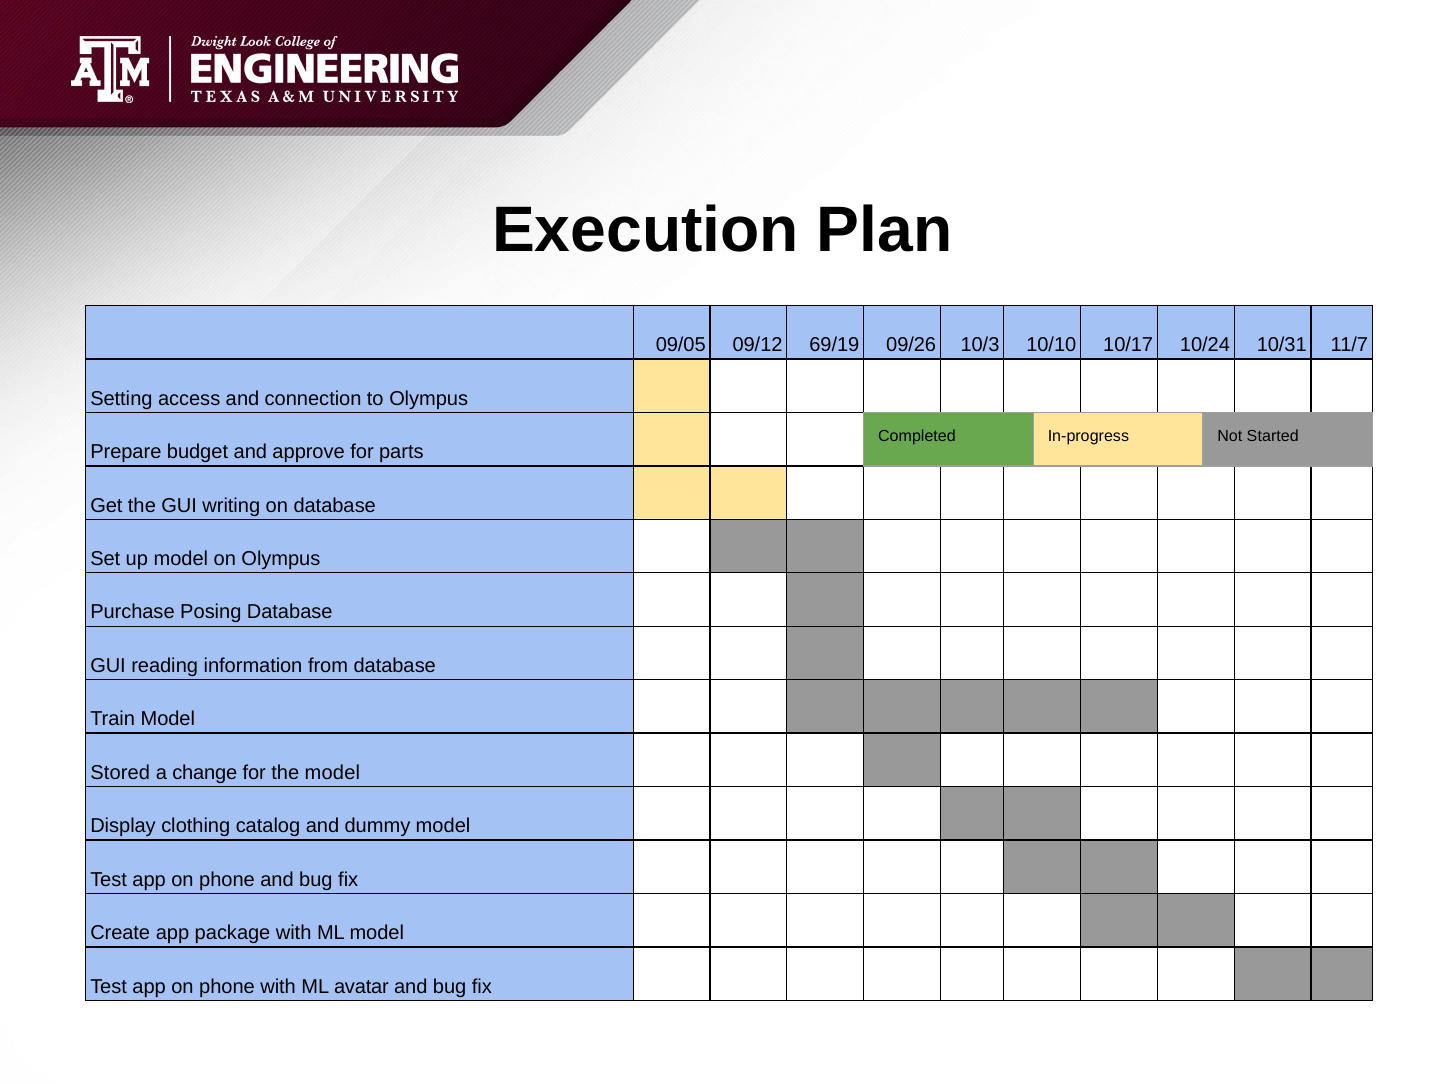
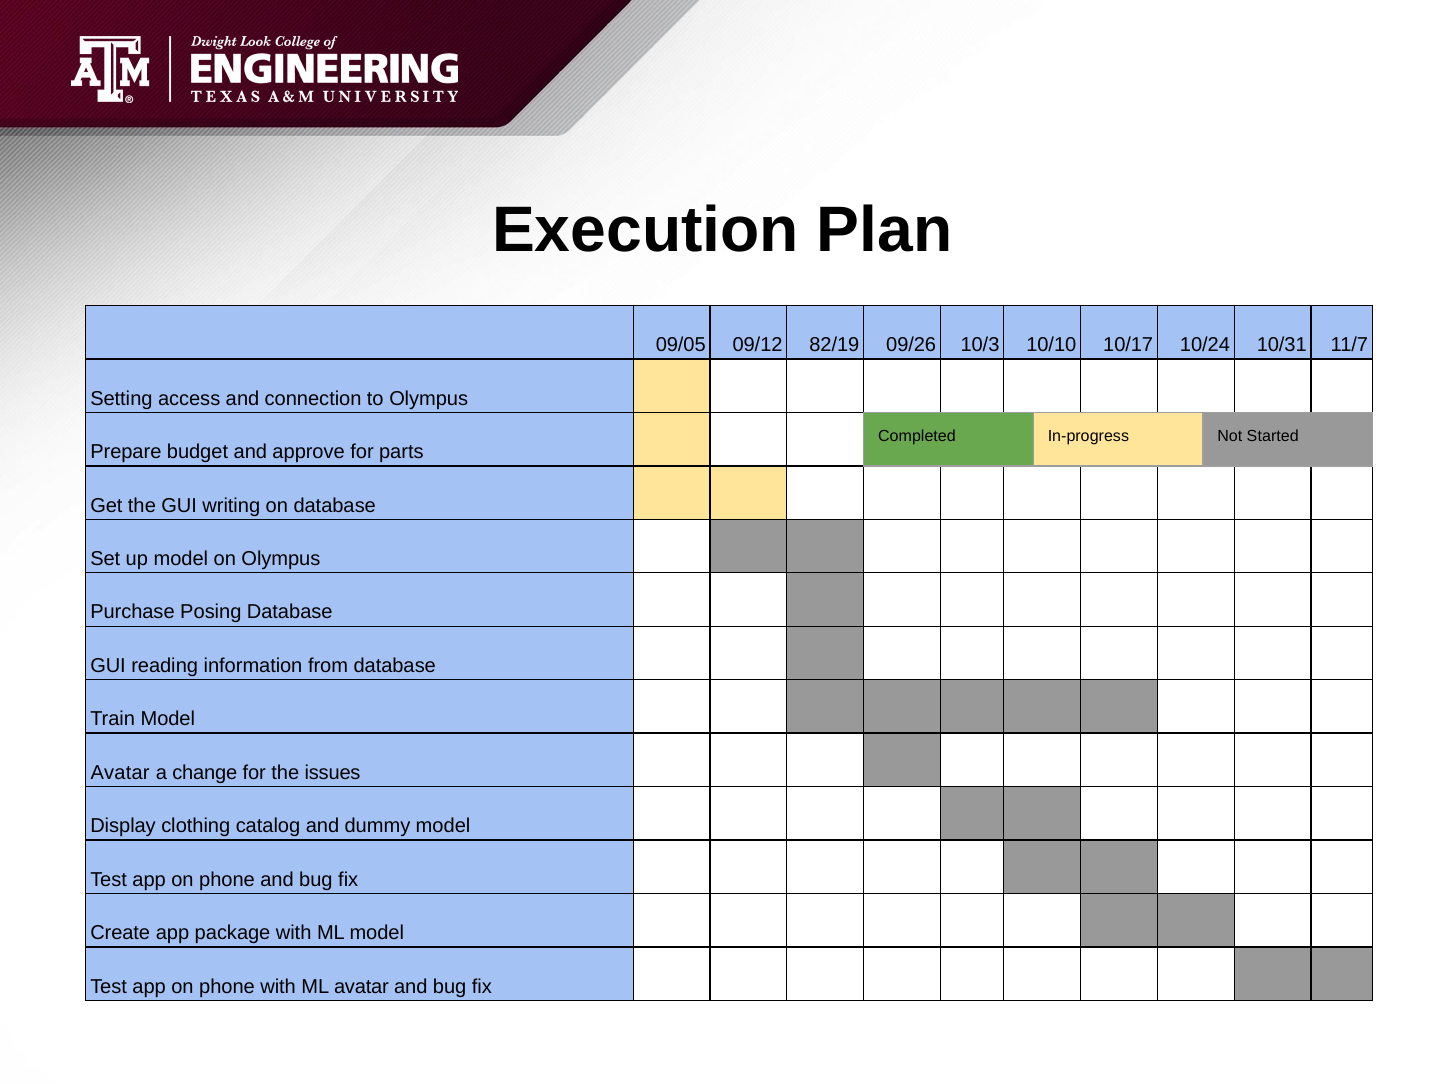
69/19: 69/19 -> 82/19
Stored at (120, 772): Stored -> Avatar
the model: model -> issues
